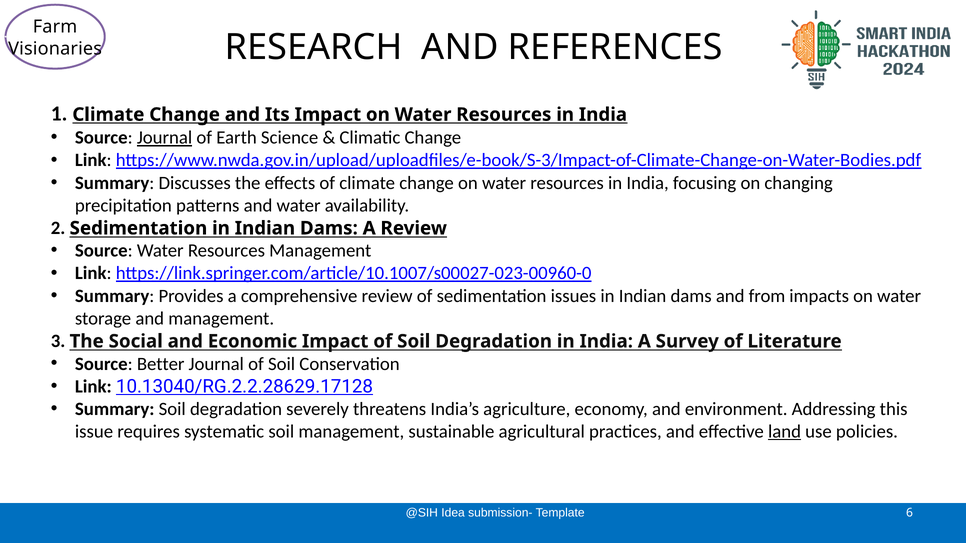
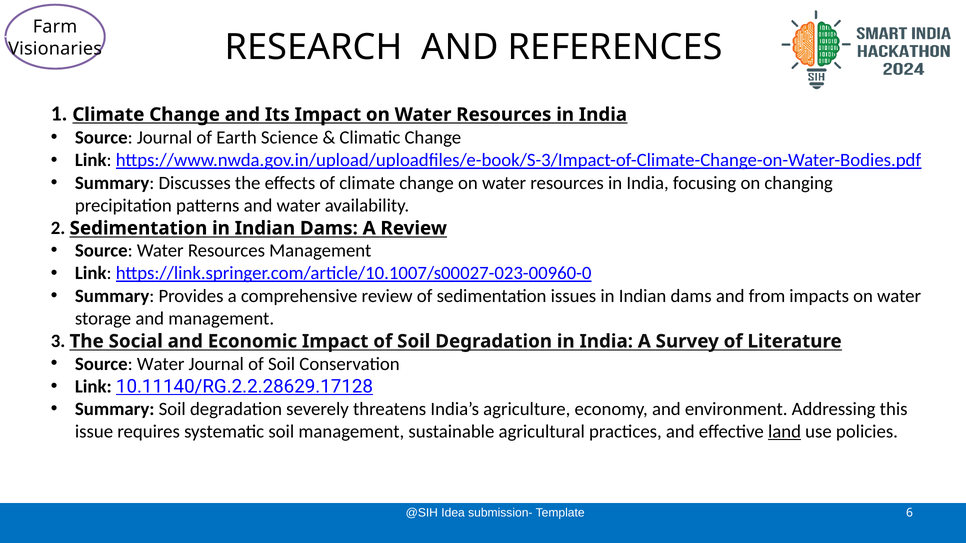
Journal at (165, 138) underline: present -> none
Better at (161, 364): Better -> Water
10.13040/RG.2.2.28629.17128: 10.13040/RG.2.2.28629.17128 -> 10.11140/RG.2.2.28629.17128
